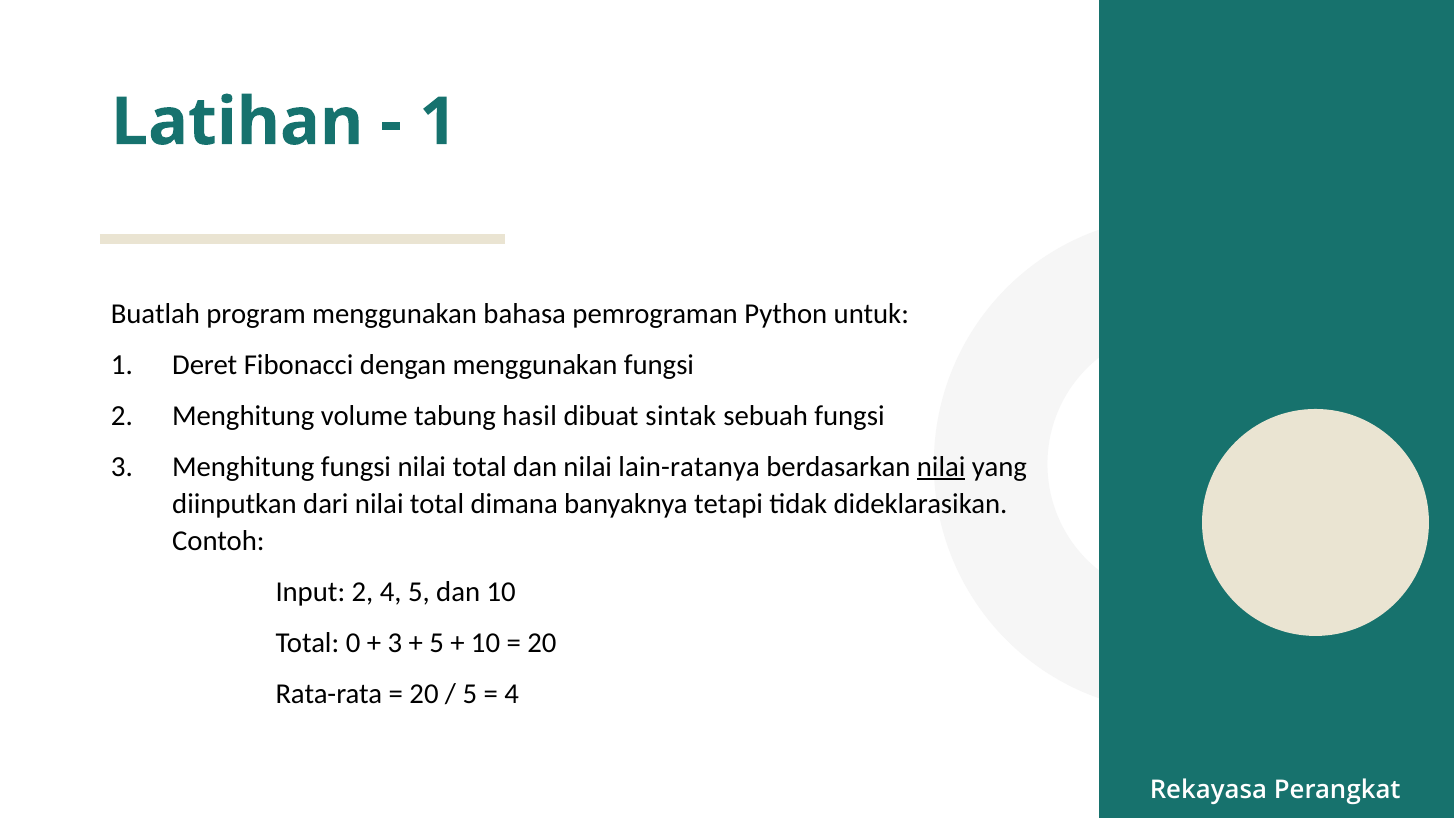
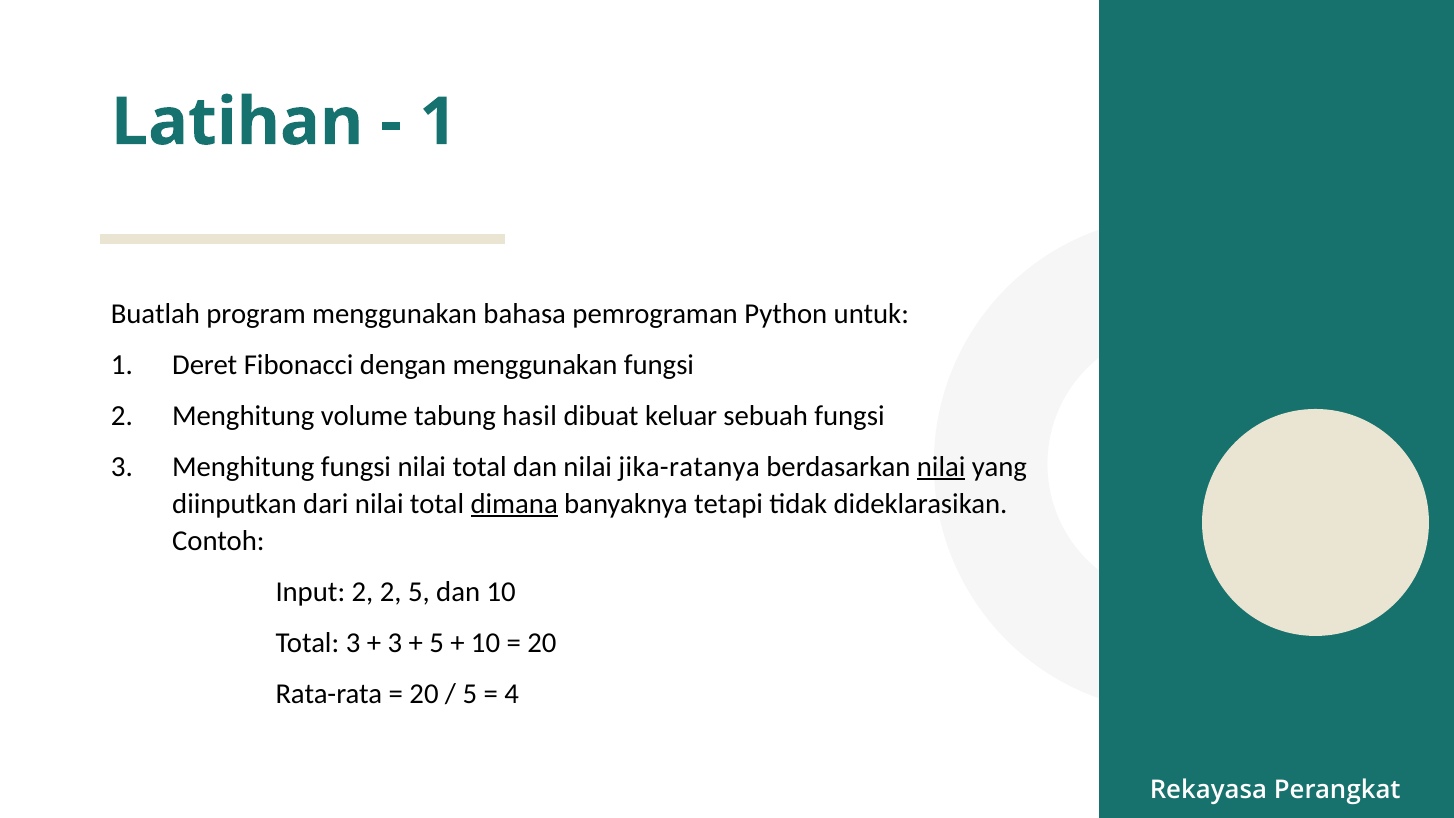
sintak: sintak -> keluar
lain-ratanya: lain-ratanya -> jika-ratanya
dimana underline: none -> present
2 4: 4 -> 2
Total 0: 0 -> 3
